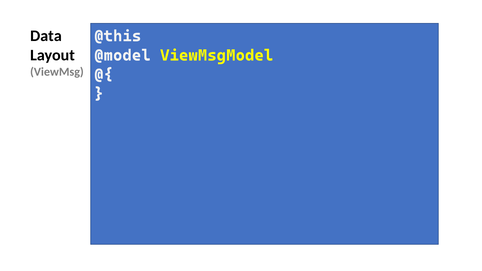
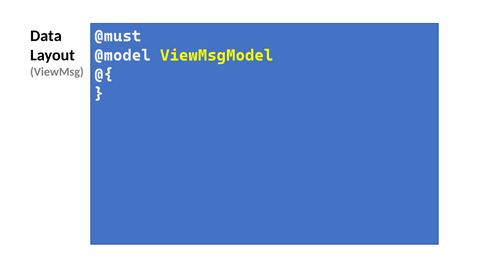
@this: @this -> @must
